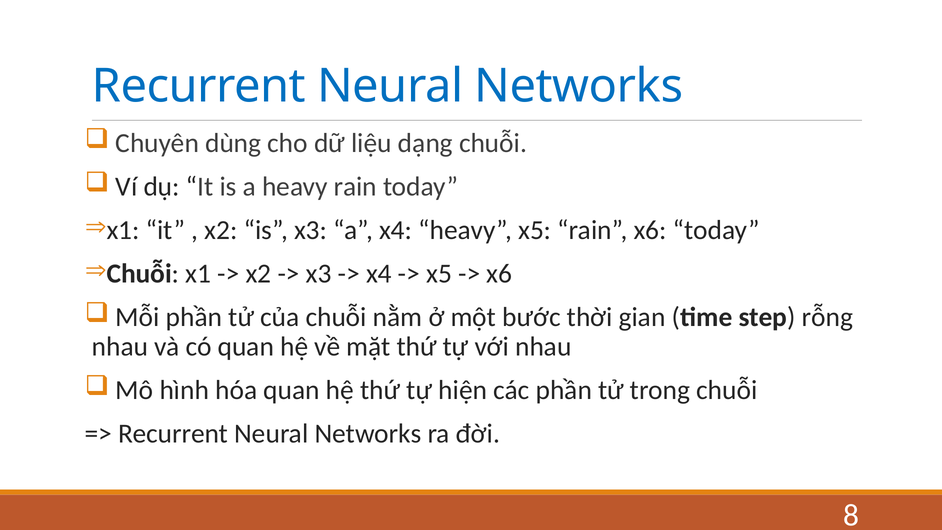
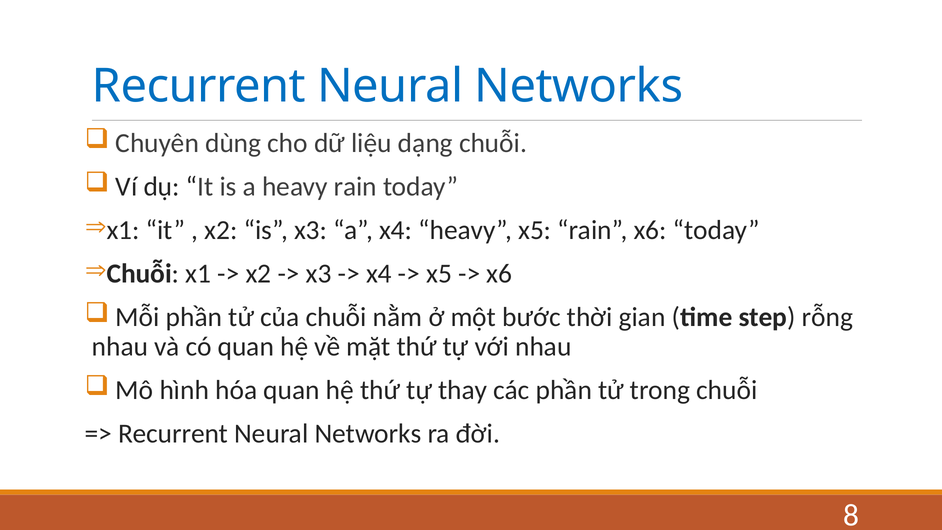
hiện: hiện -> thay
